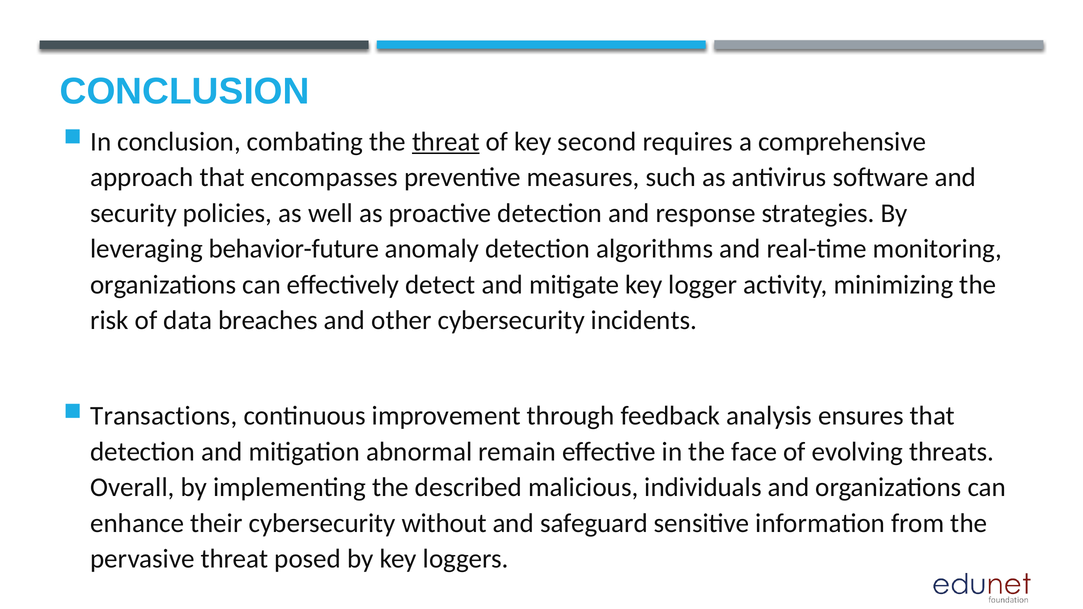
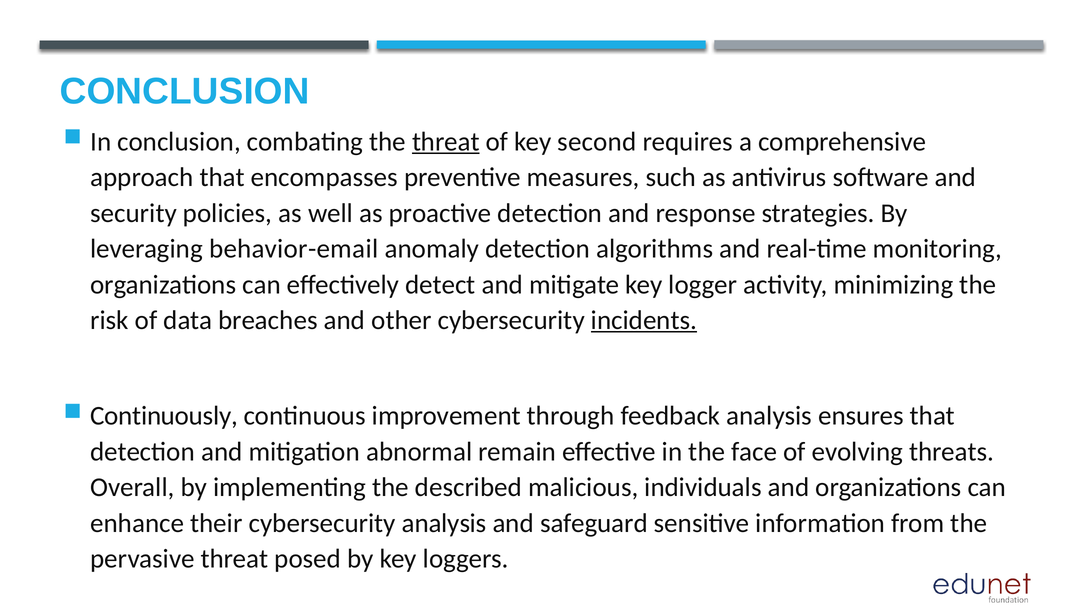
behavior-future: behavior-future -> behavior-email
incidents underline: none -> present
Transactions: Transactions -> Continuously
cybersecurity without: without -> analysis
